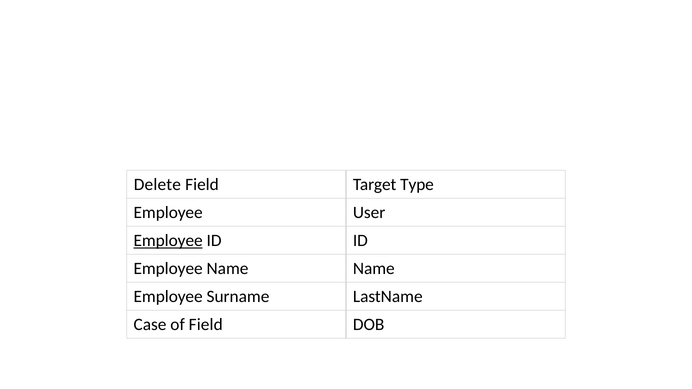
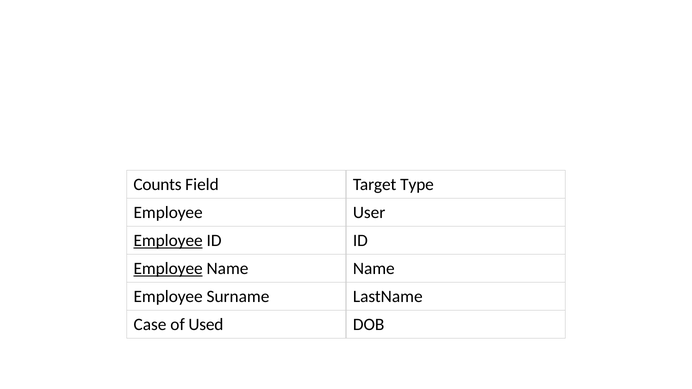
Delete: Delete -> Counts
Employee at (168, 269) underline: none -> present
of Field: Field -> Used
